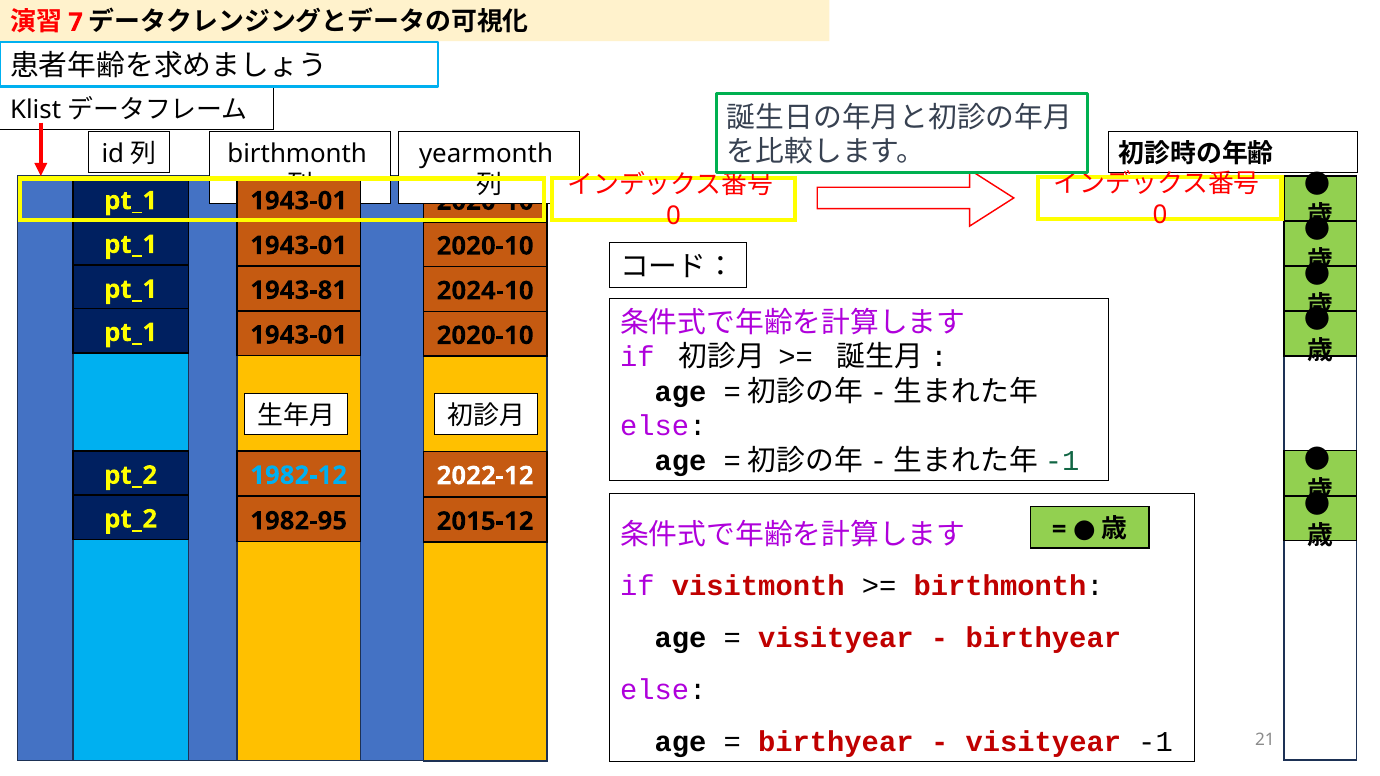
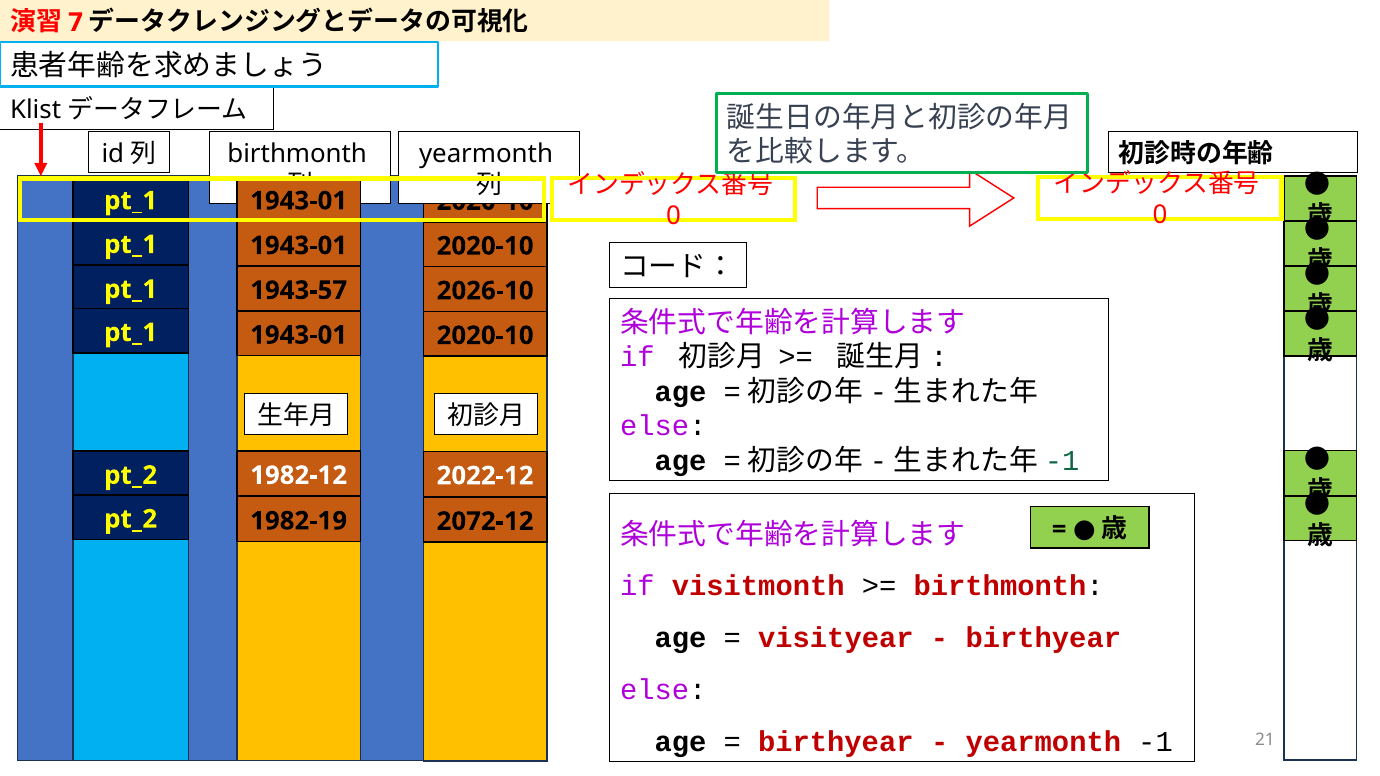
1943-81: 1943-81 -> 1943-57
2024-10: 2024-10 -> 2026-10
1982-12 colour: light blue -> white
1982-95: 1982-95 -> 1982-19
2015-12: 2015-12 -> 2072-12
visityear at (1043, 742): visityear -> yearmonth
